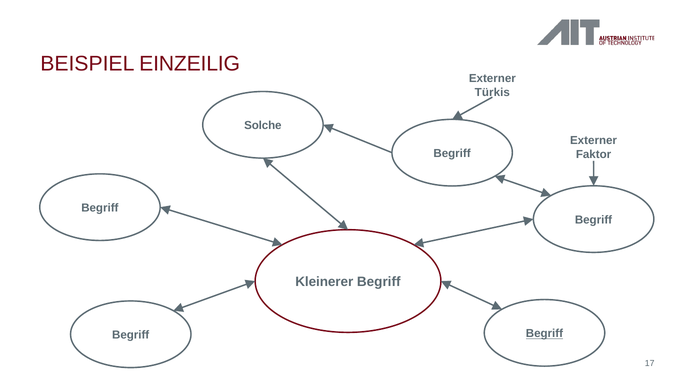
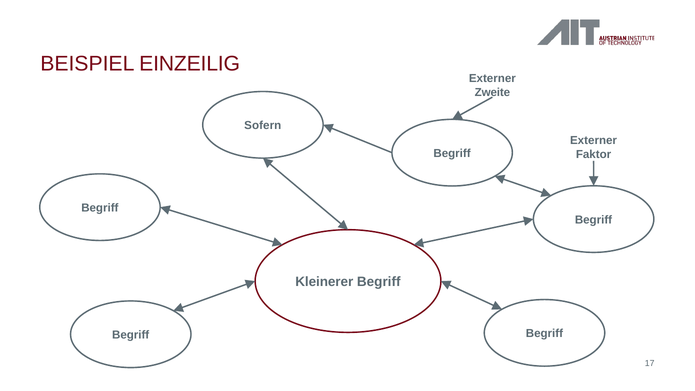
Türkis: Türkis -> Zweite
Solche: Solche -> Sofern
Begriff at (544, 334) underline: present -> none
